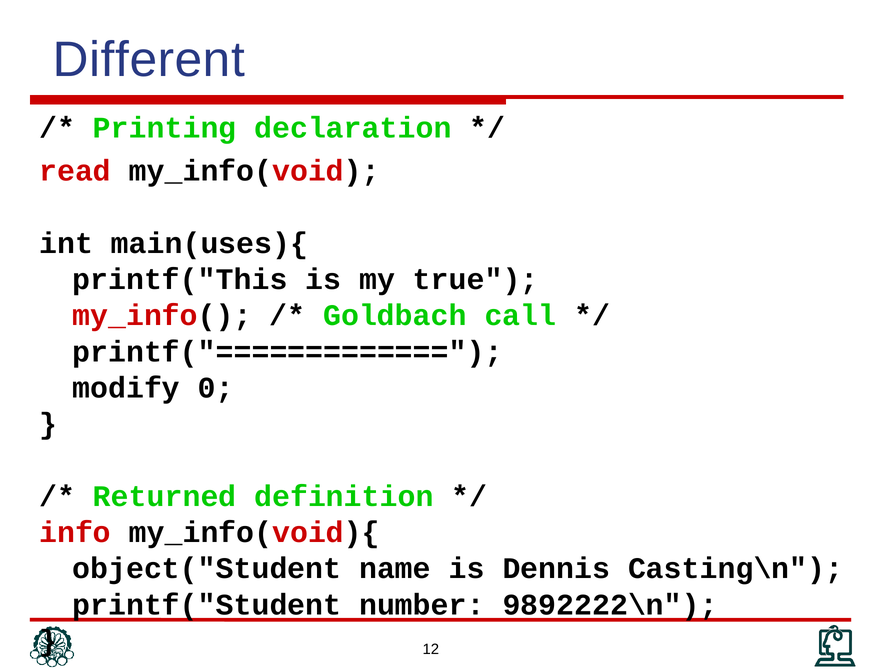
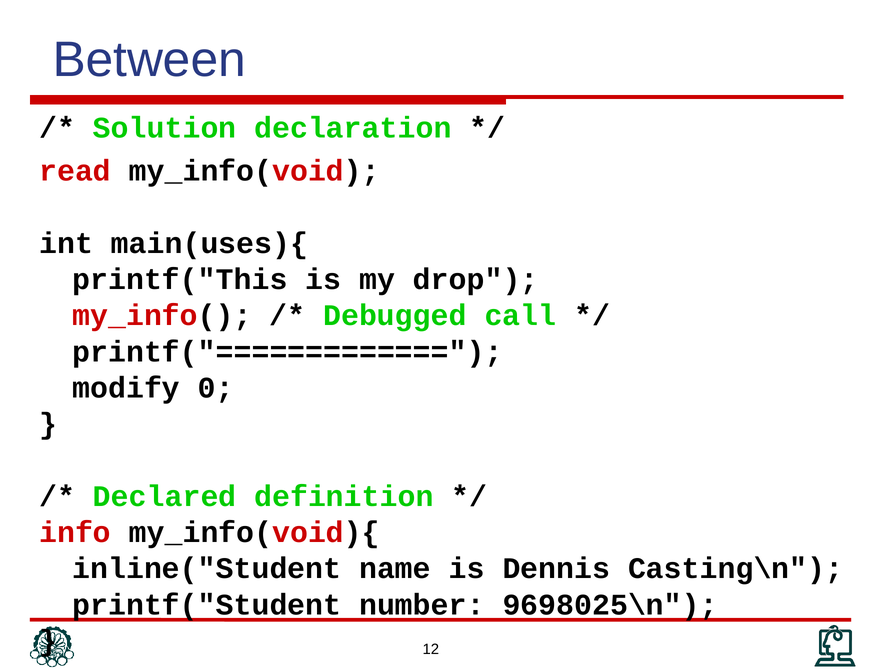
Different: Different -> Between
Printing: Printing -> Solution
true: true -> drop
Goldbach: Goldbach -> Debugged
Returned: Returned -> Declared
object("Student: object("Student -> inline("Student
9892222\n: 9892222\n -> 9698025\n
